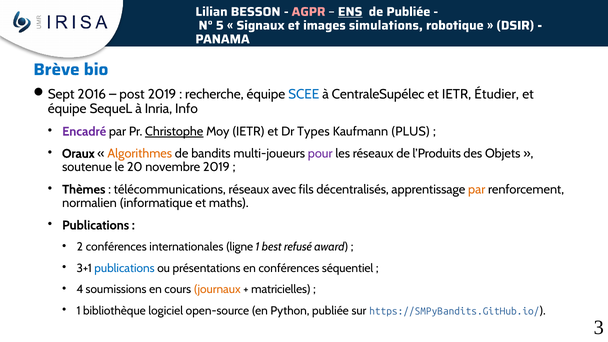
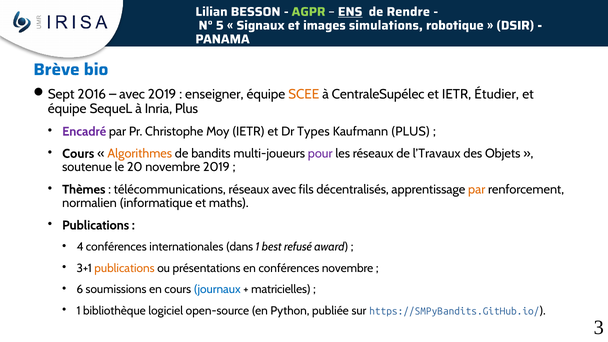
AGPR colour: pink -> light green
de Publiée: Publiée -> Rendre
post at (132, 94): post -> avec
recherche: recherche -> enseigner
SCEE colour: blue -> orange
Inria Info: Info -> Plus
Christophe underline: present -> none
Oraux at (78, 154): Oraux -> Cours
l’Produits: l’Produits -> l’Travaux
2: 2 -> 4
ligne: ligne -> dans
publications at (124, 268) colour: blue -> orange
conférences séquentiel: séquentiel -> novembre
4: 4 -> 6
journaux colour: orange -> blue
